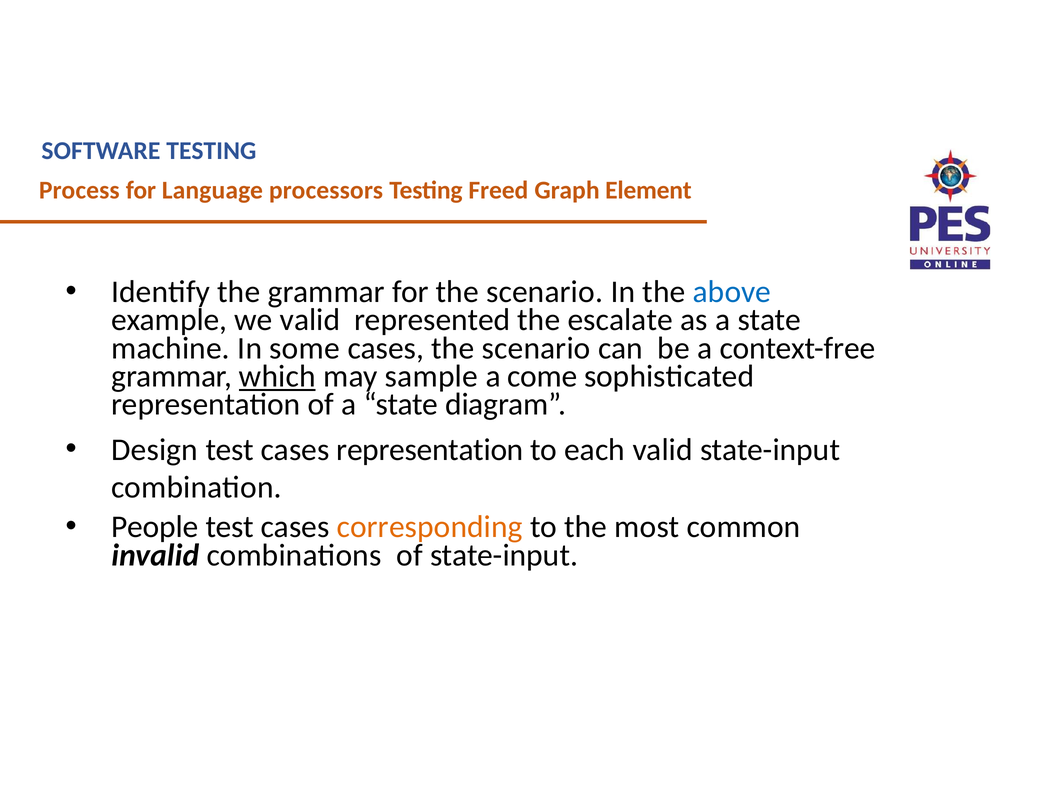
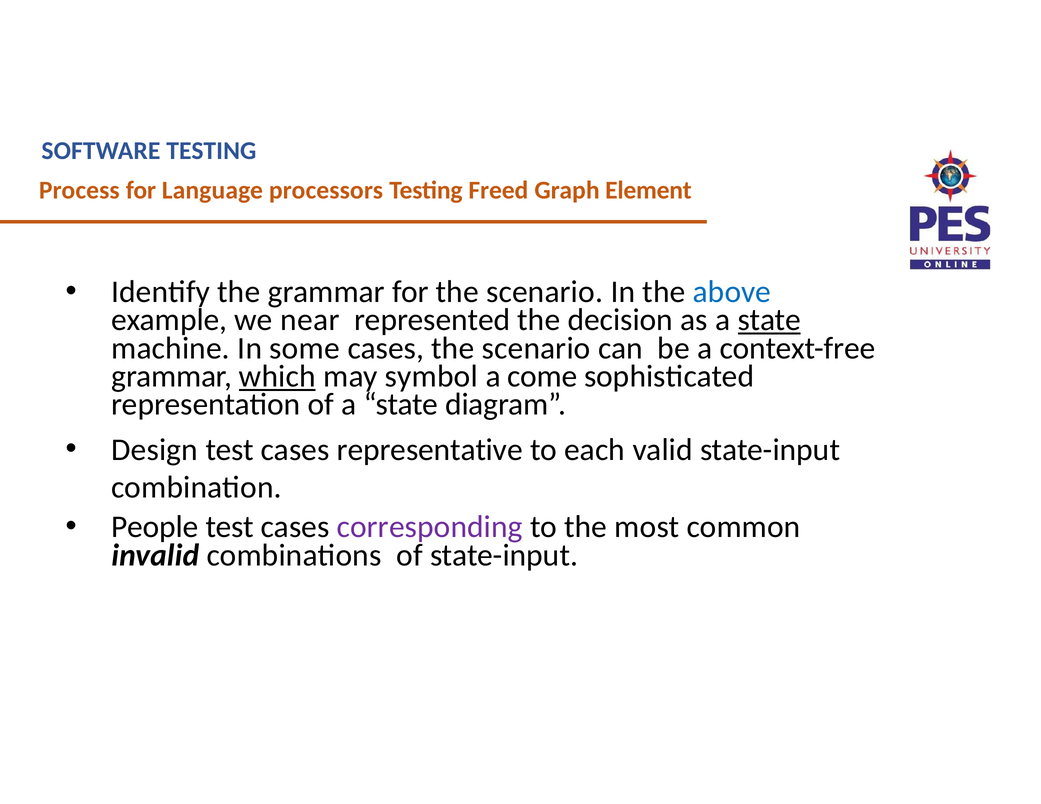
we valid: valid -> near
escalate: escalate -> decision
state at (769, 320) underline: none -> present
sample: sample -> symbol
cases representation: representation -> representative
corresponding colour: orange -> purple
